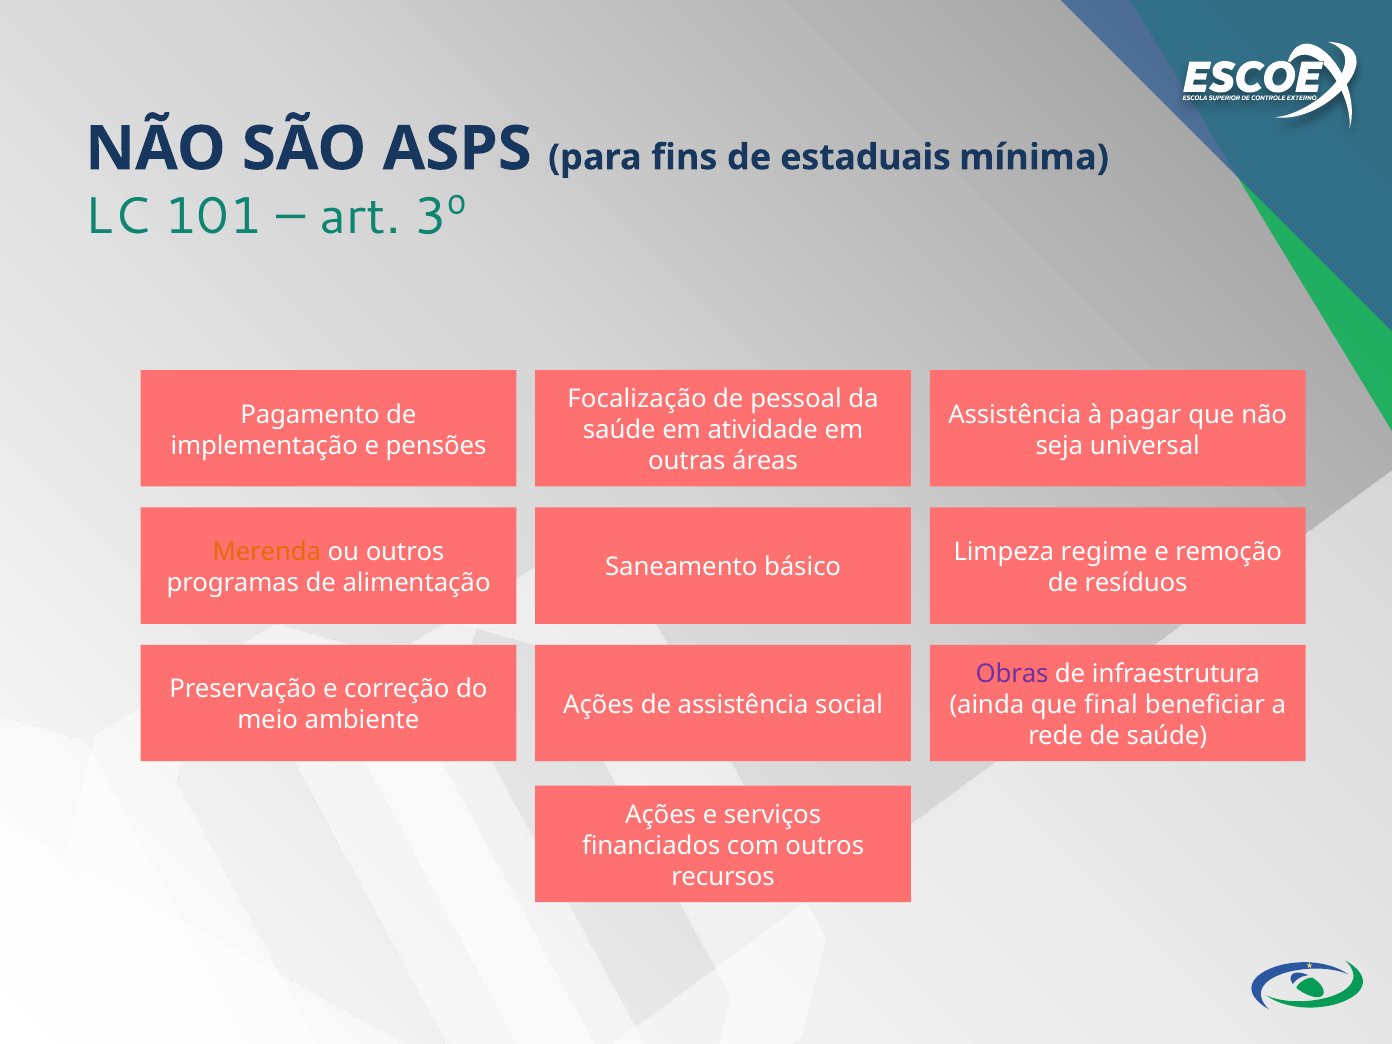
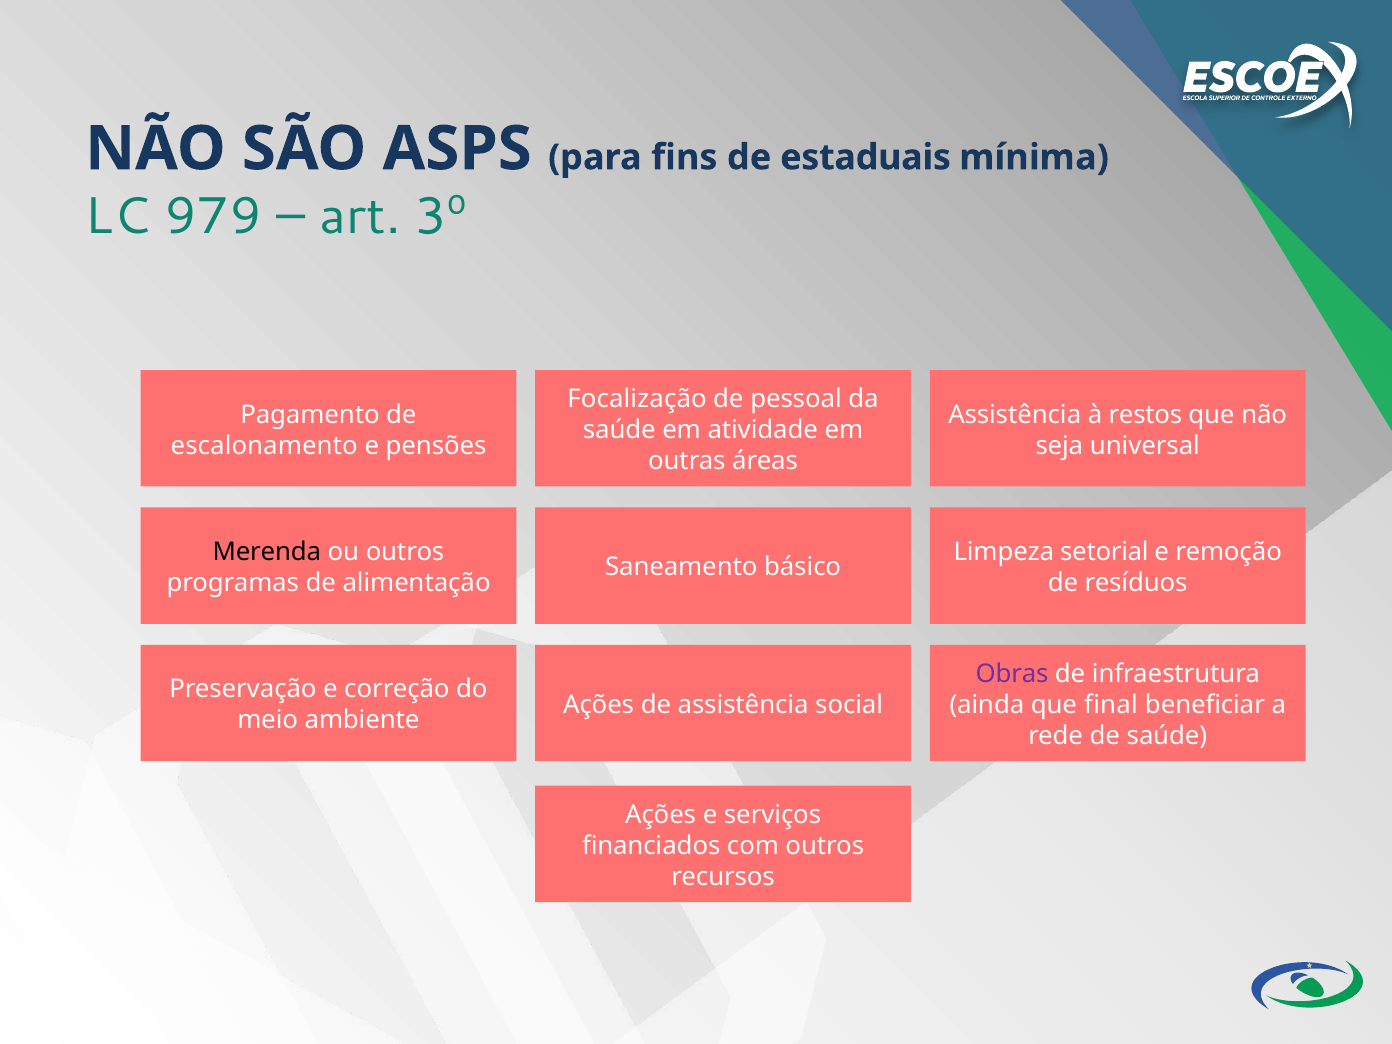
101: 101 -> 979
pagar: pagar -> restos
implementação: implementação -> escalonamento
Merenda colour: orange -> black
regime: regime -> setorial
